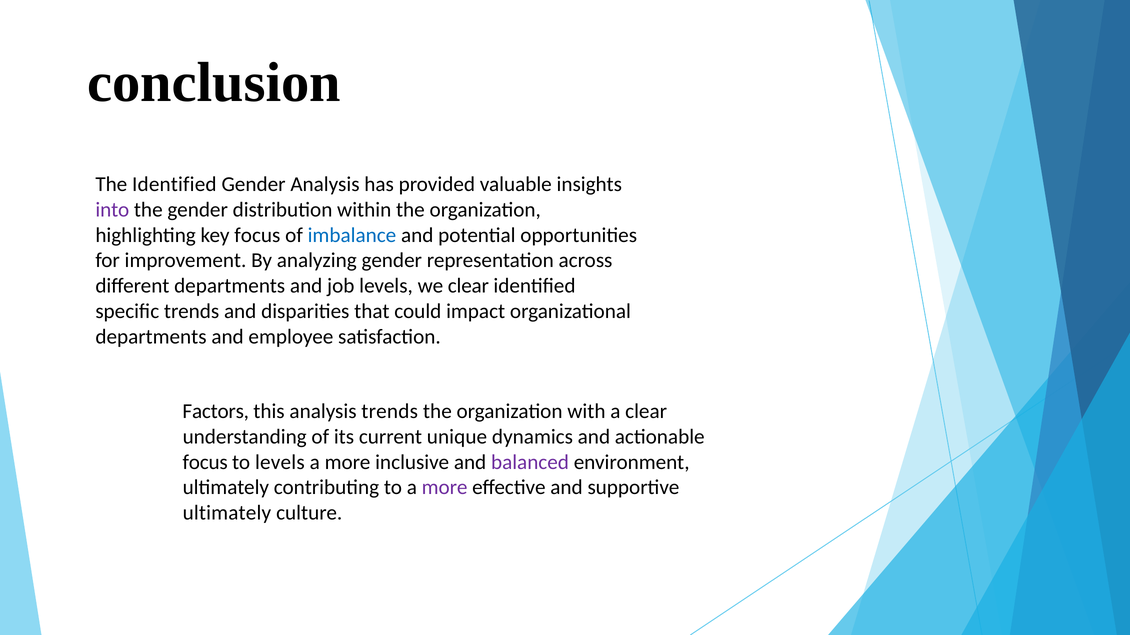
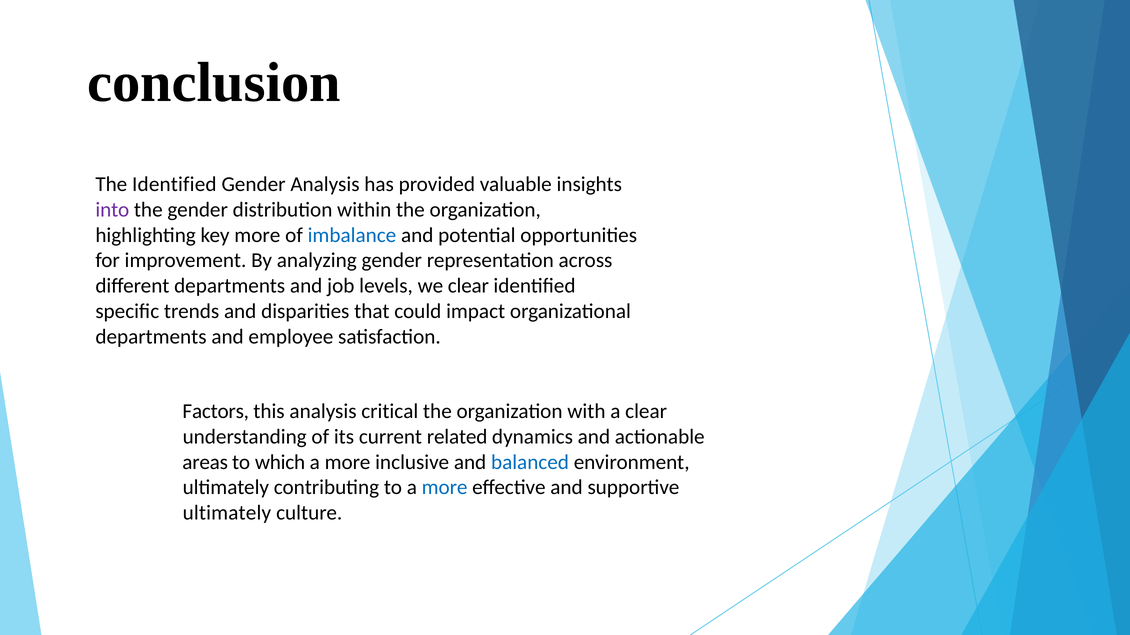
key focus: focus -> more
analysis trends: trends -> critical
unique: unique -> related
focus at (205, 463): focus -> areas
to levels: levels -> which
balanced colour: purple -> blue
more at (445, 488) colour: purple -> blue
